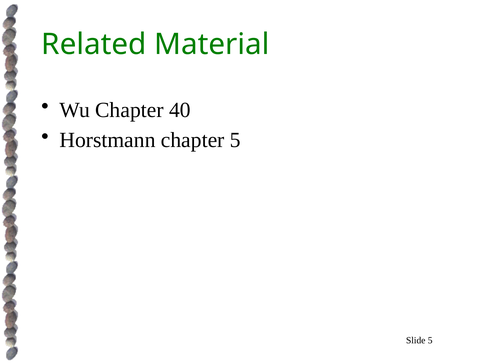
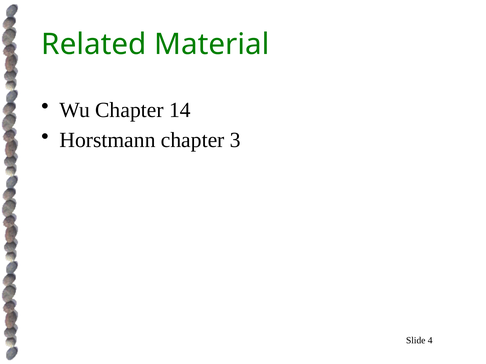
40: 40 -> 14
chapter 5: 5 -> 3
Slide 5: 5 -> 4
